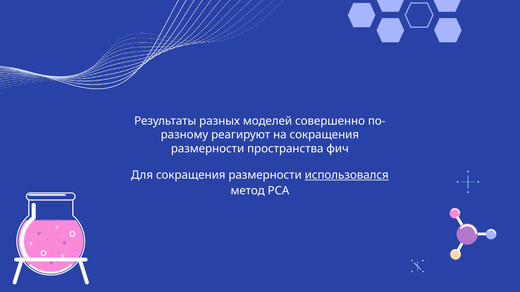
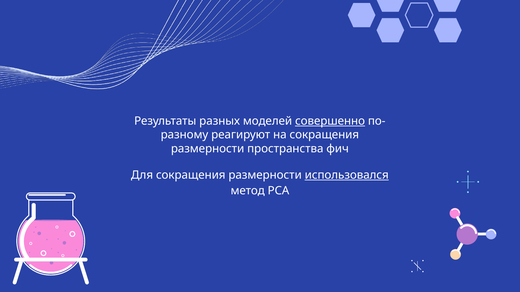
совершенно underline: none -> present
